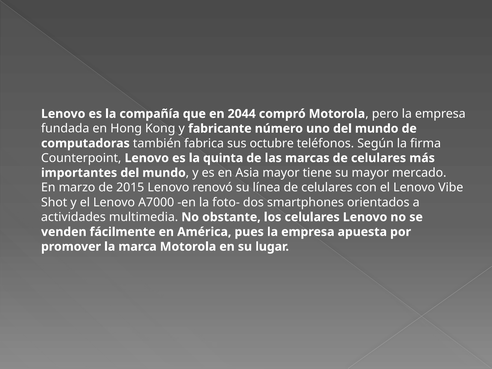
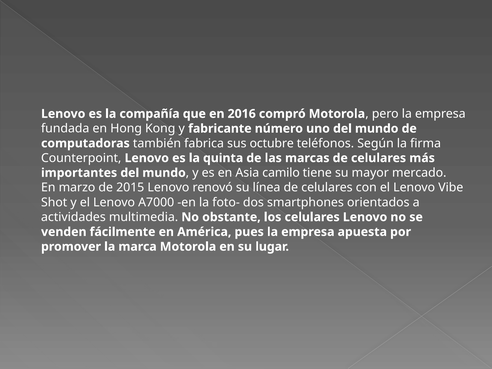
2044: 2044 -> 2016
Asia mayor: mayor -> camilo
